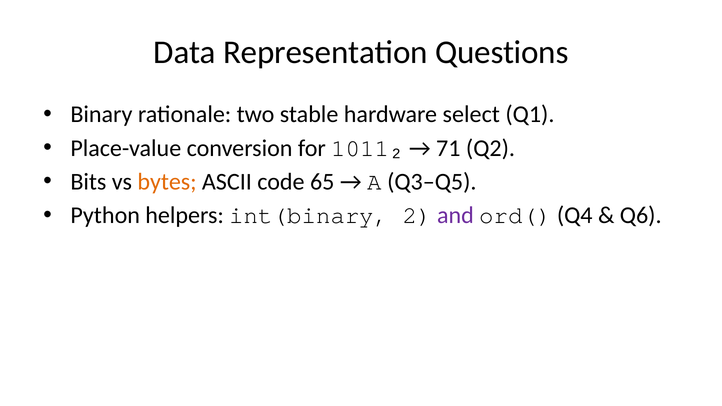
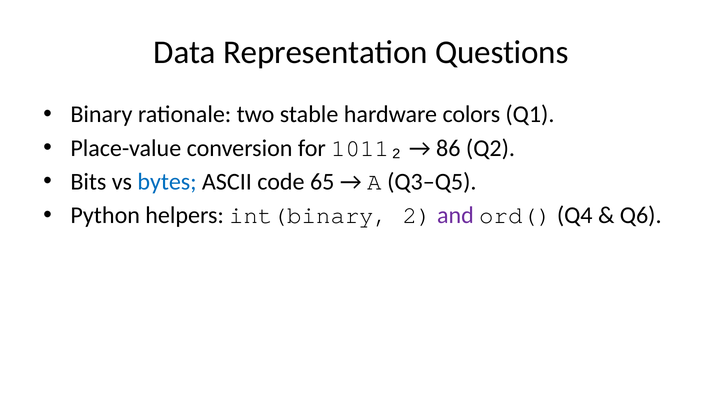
select: select -> colors
71: 71 -> 86
bytes colour: orange -> blue
